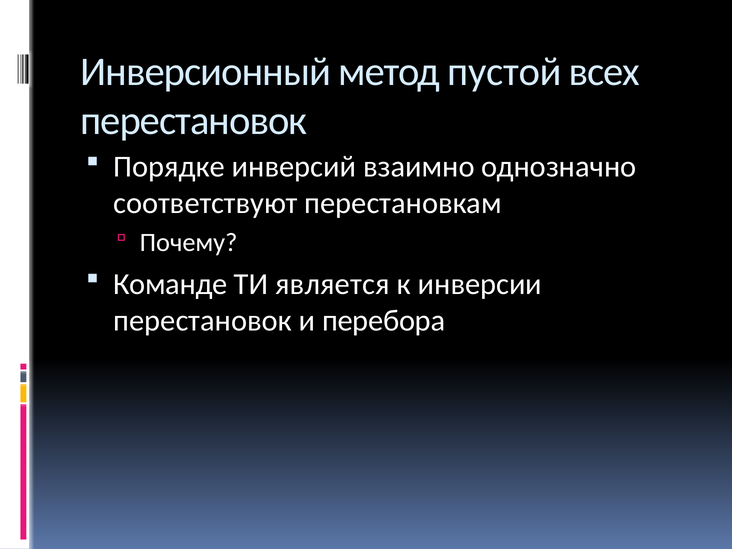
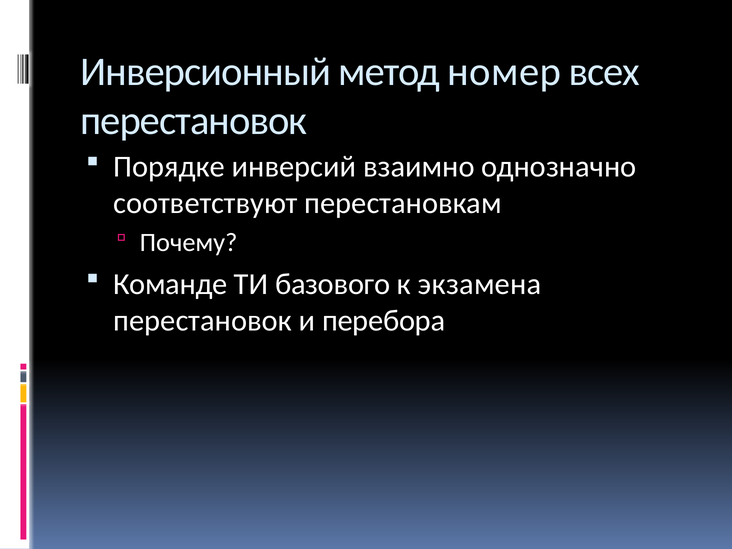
пустой: пустой -> номер
является: является -> базового
инверсии: инверсии -> экзамена
